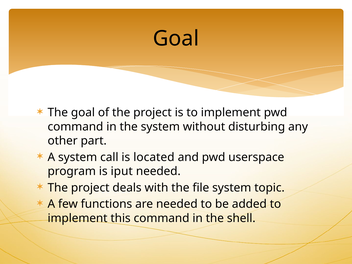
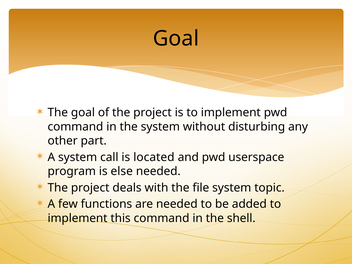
iput: iput -> else
